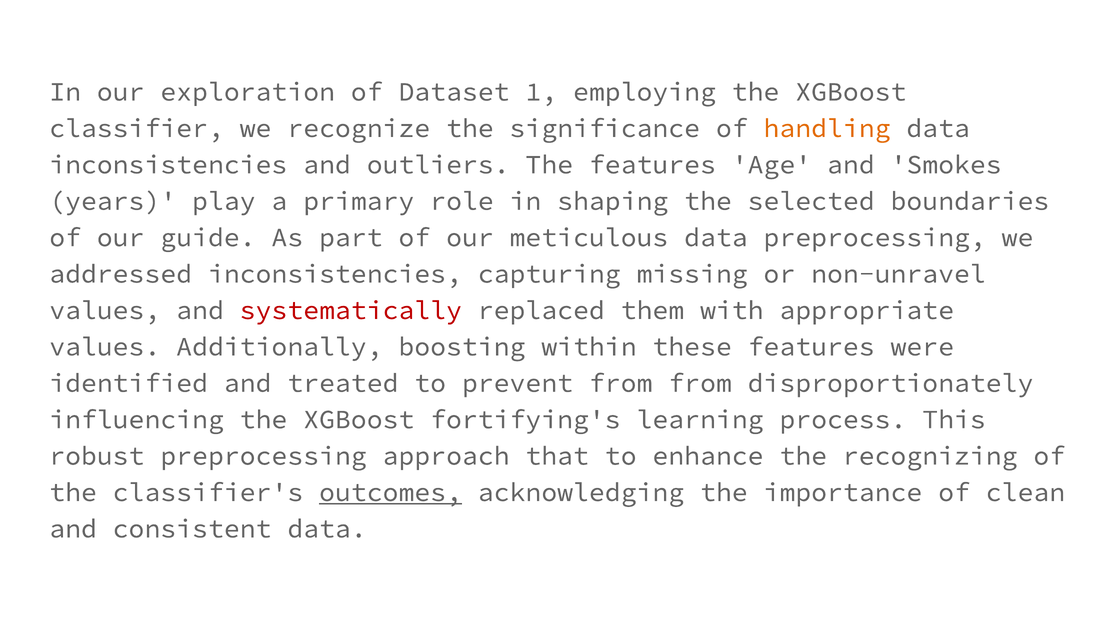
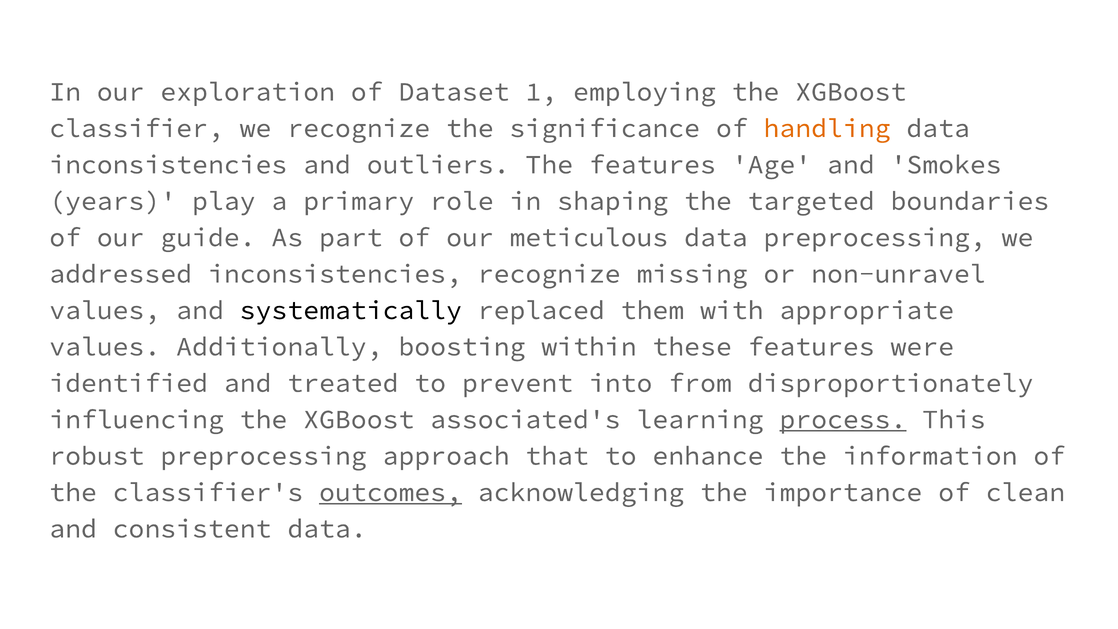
selected: selected -> targeted
inconsistencies capturing: capturing -> recognize
systematically colour: red -> black
prevent from: from -> into
fortifying's: fortifying's -> associated's
process underline: none -> present
recognizing: recognizing -> information
